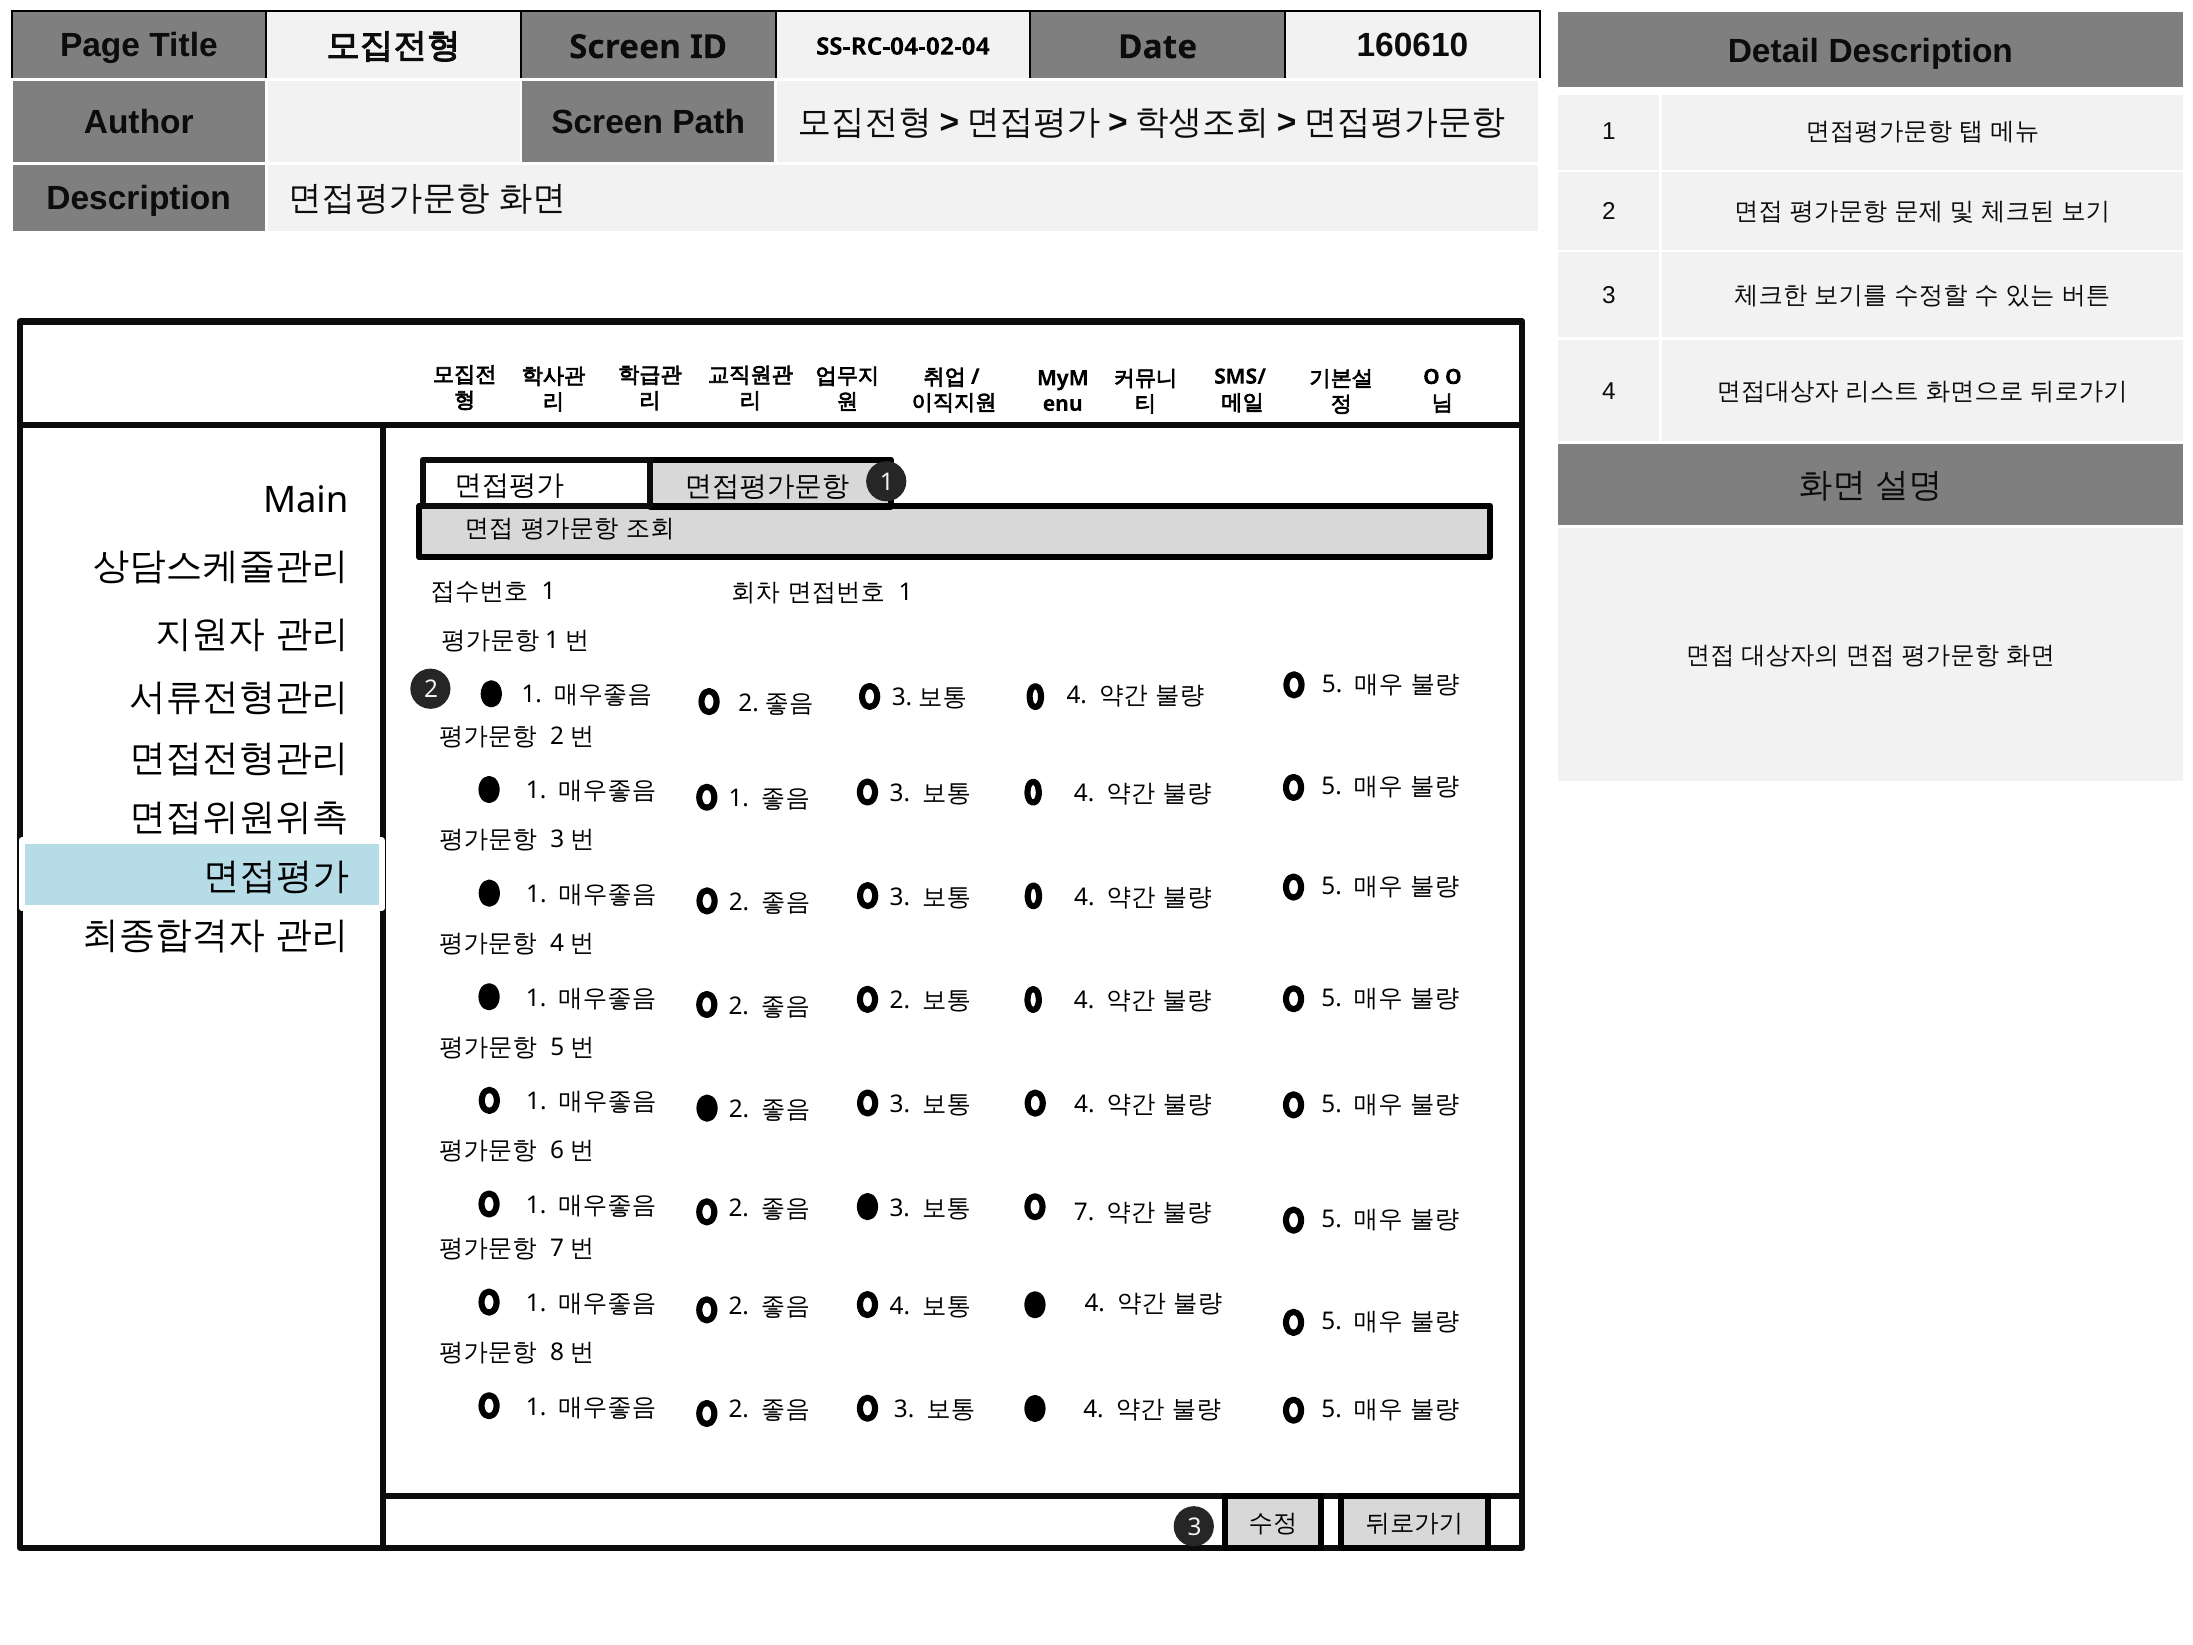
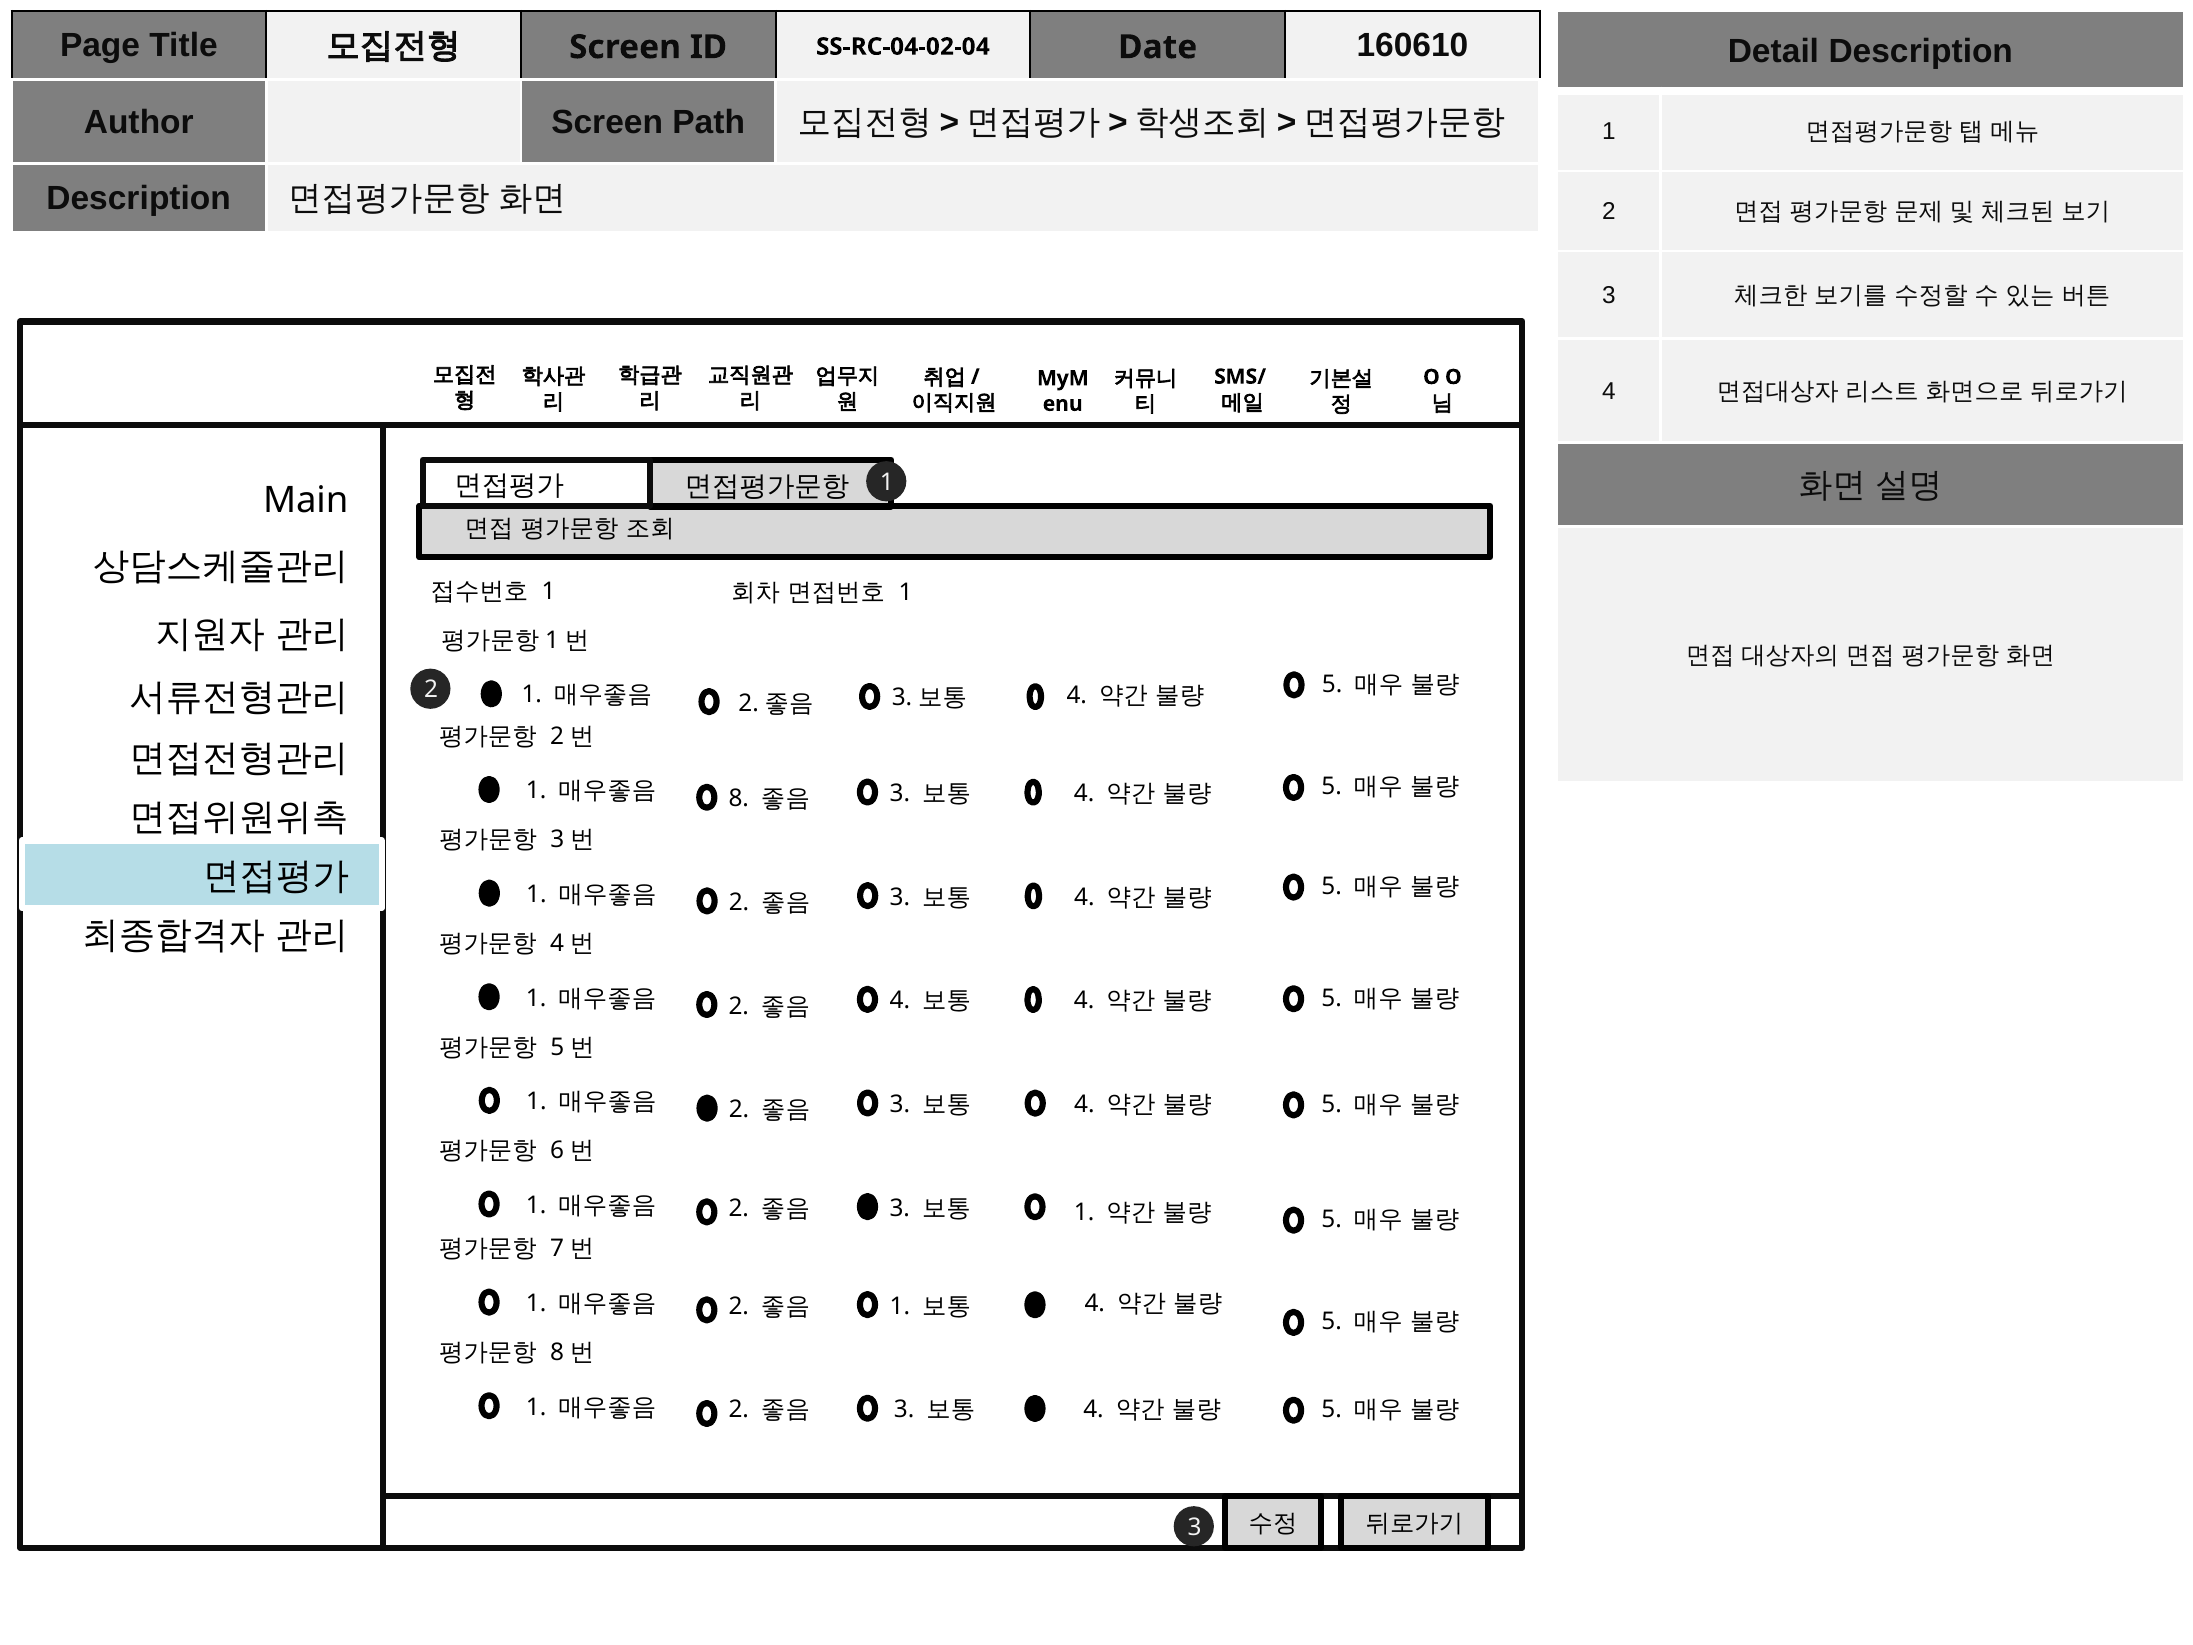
1 at (739, 799): 1 -> 8
2 at (900, 1001): 2 -> 4
7 at (1084, 1212): 7 -> 1
4 at (900, 1306): 4 -> 1
